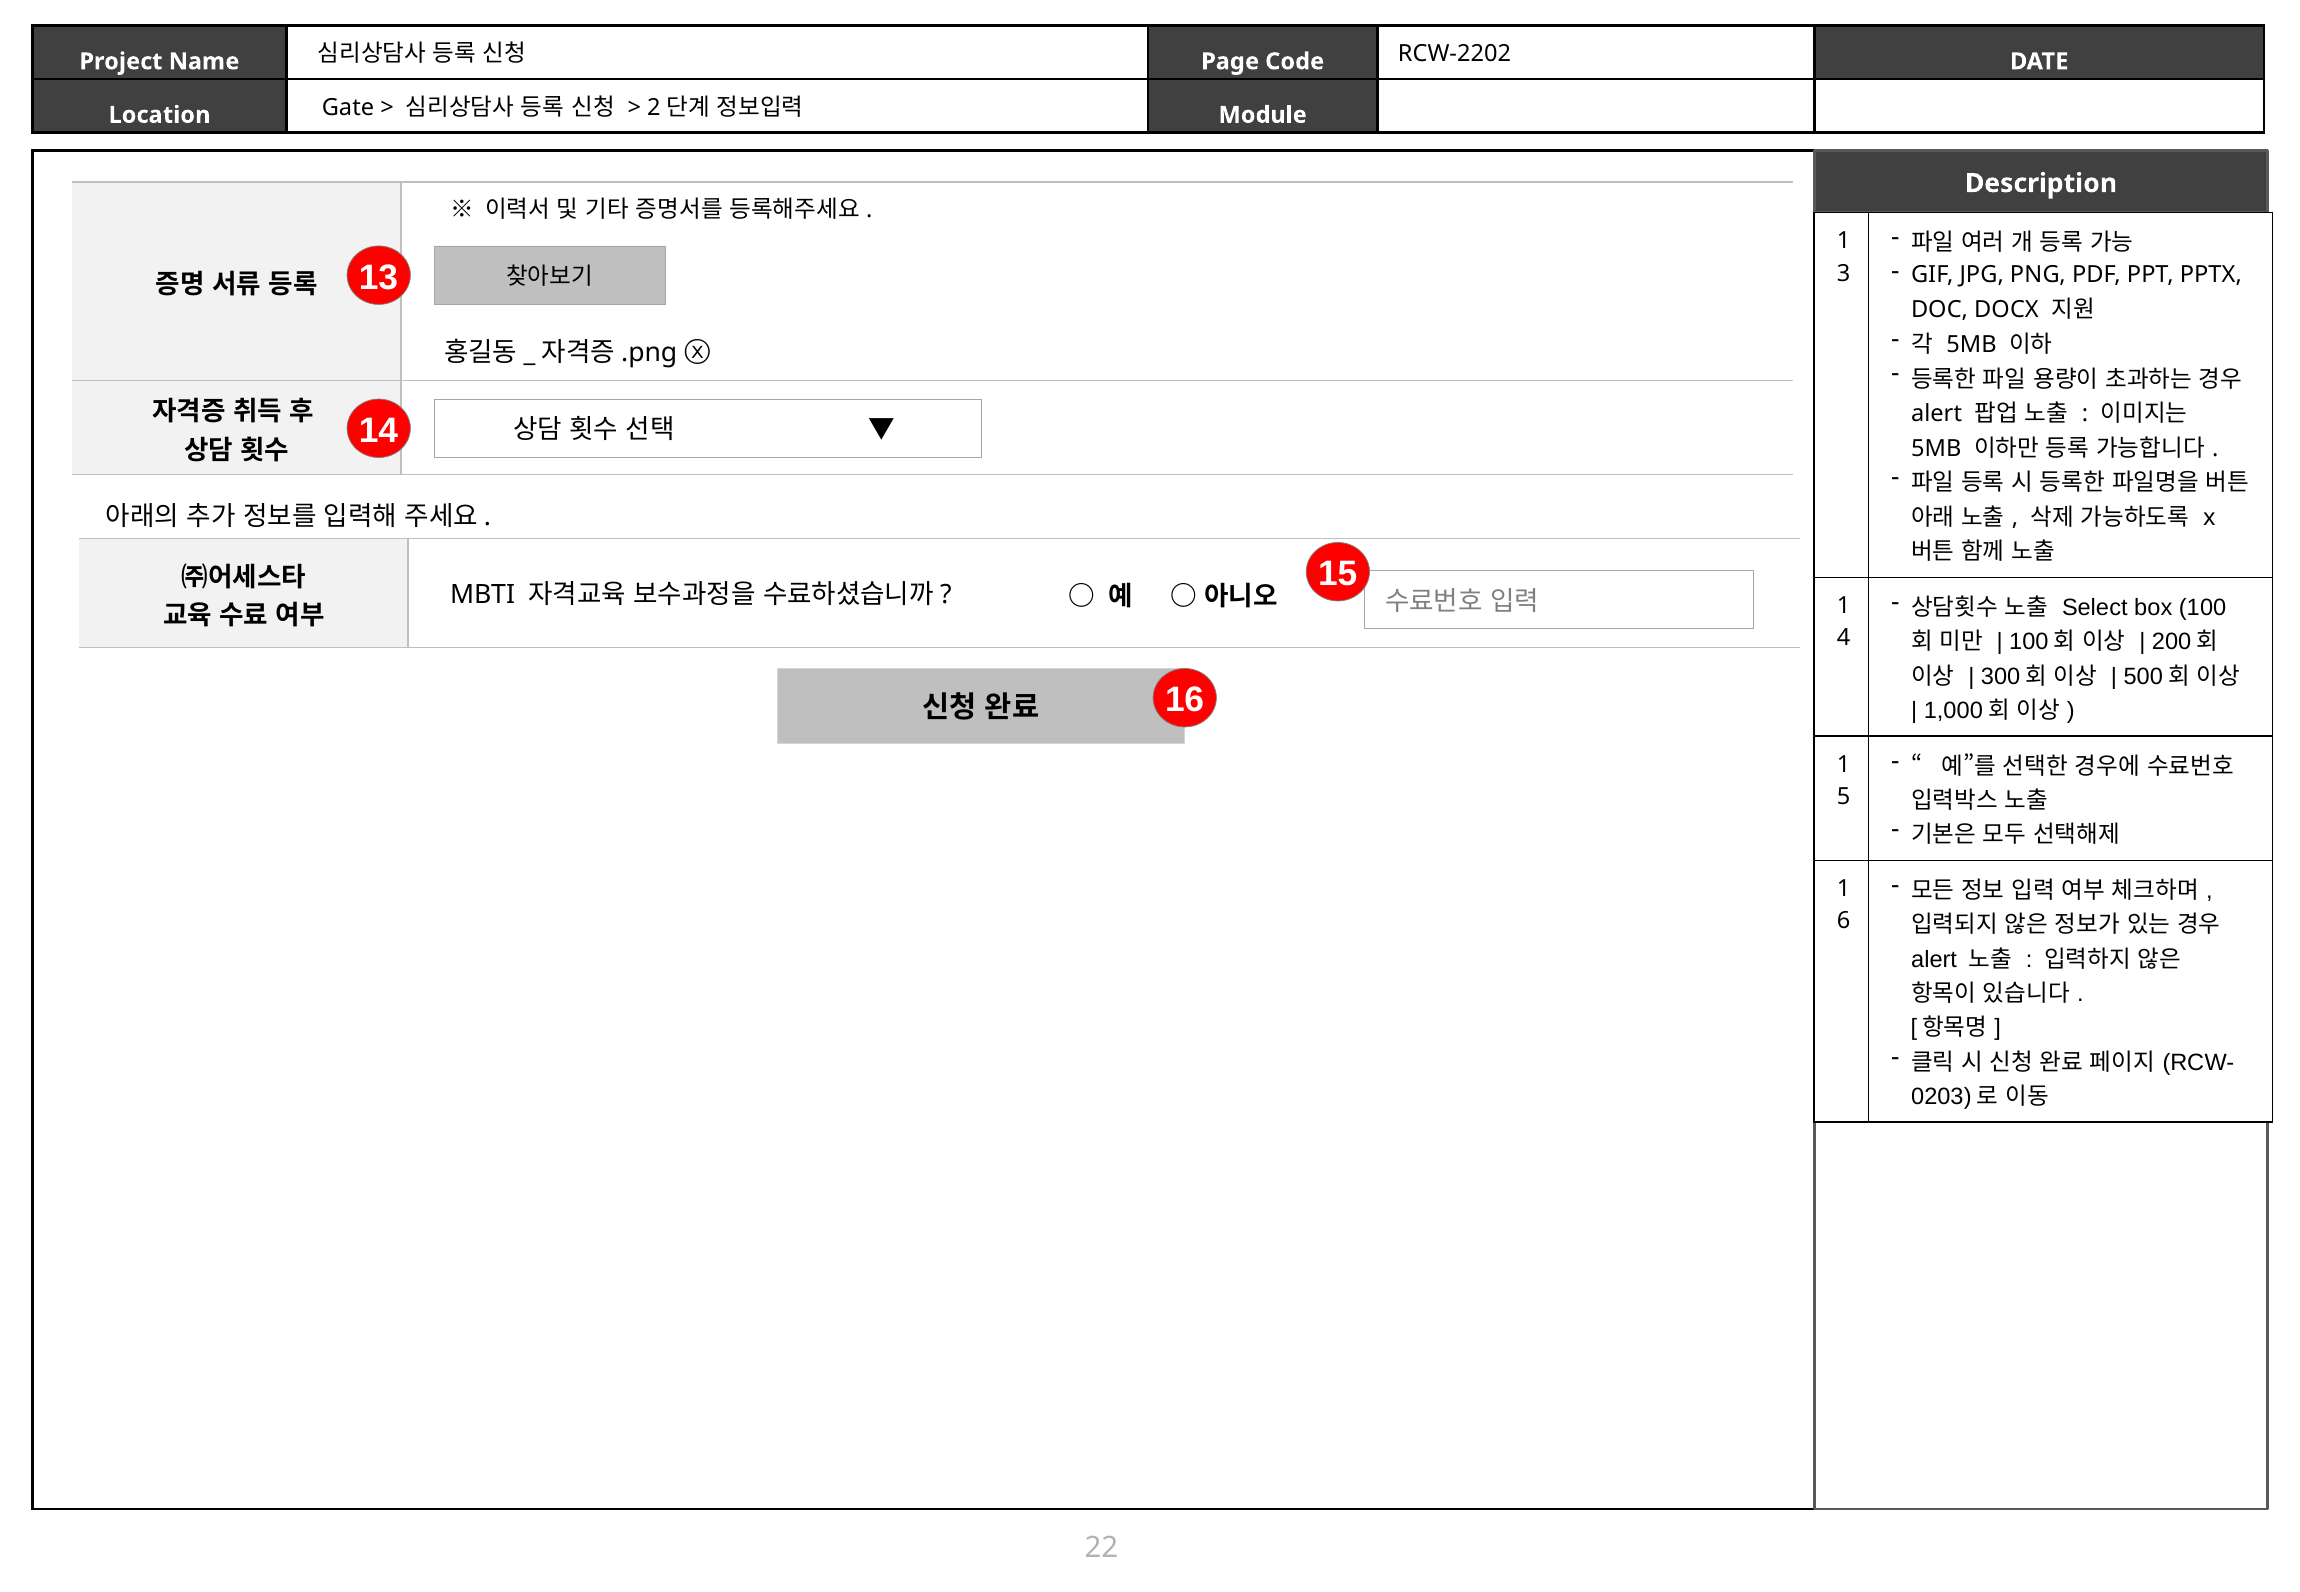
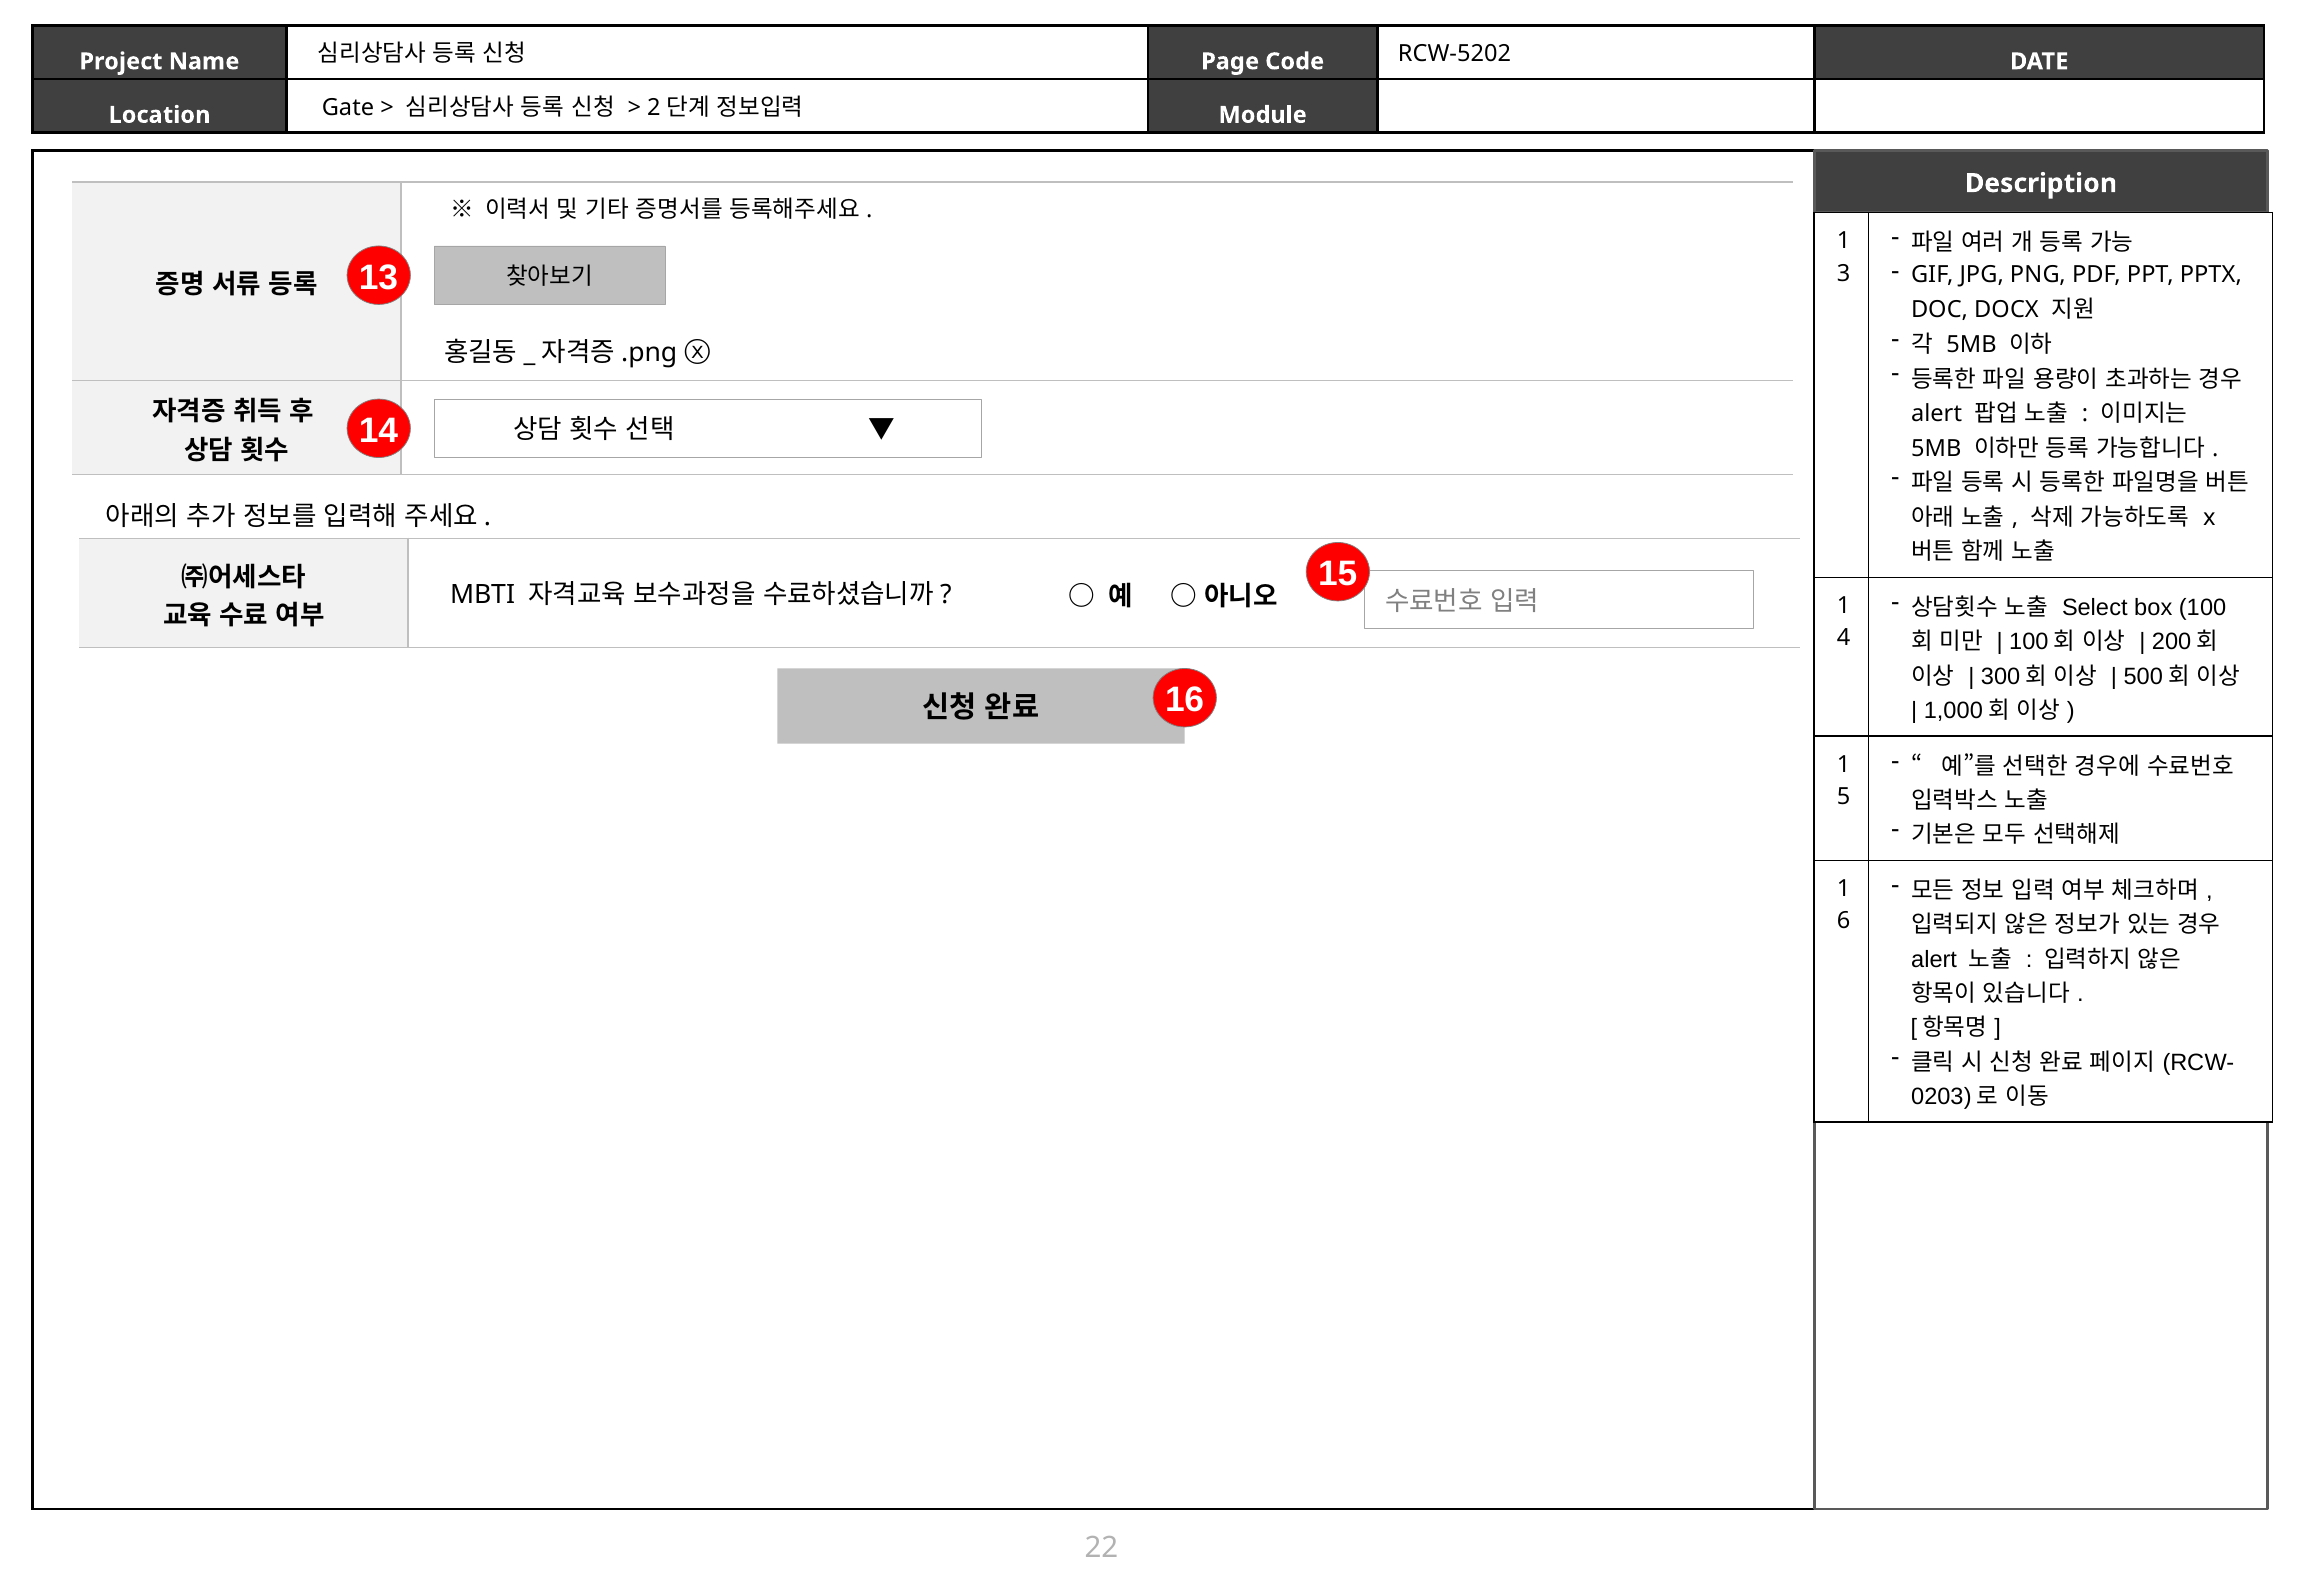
RCW-2202: RCW-2202 -> RCW-5202
